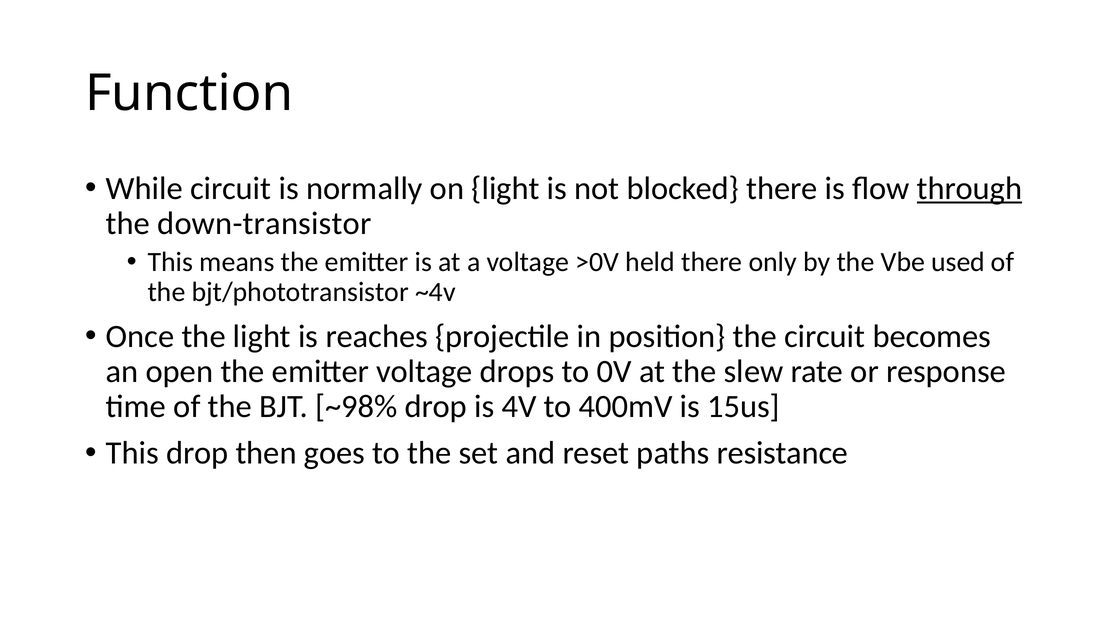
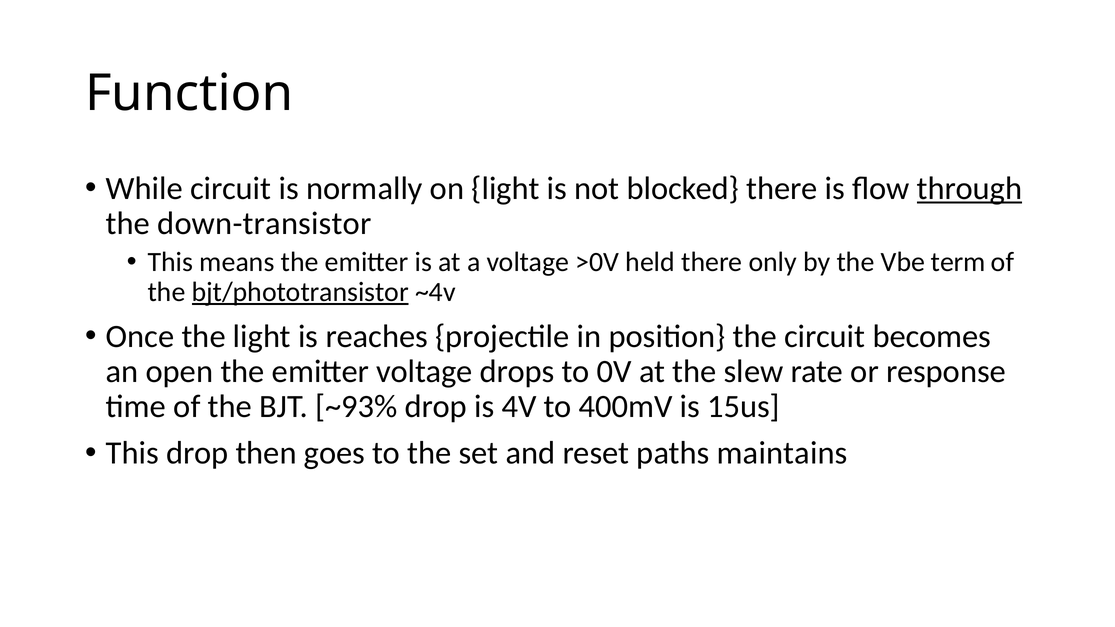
used: used -> term
bjt/phototransistor underline: none -> present
~98%: ~98% -> ~93%
resistance: resistance -> maintains
